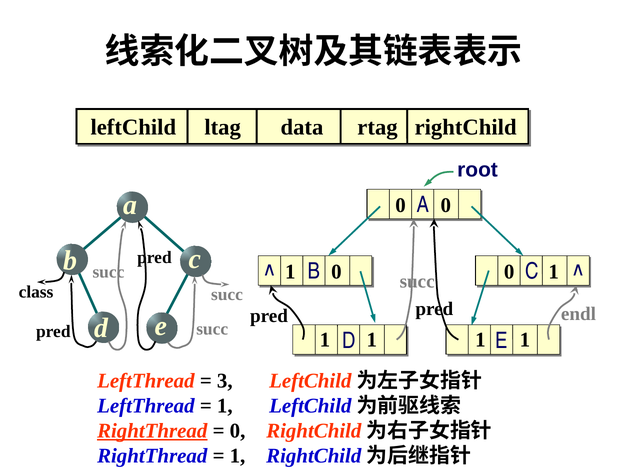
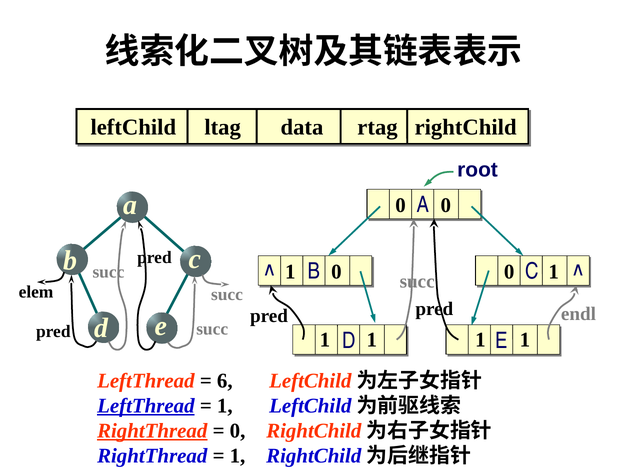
class: class -> elem
3: 3 -> 6
LeftThread at (146, 406) underline: none -> present
